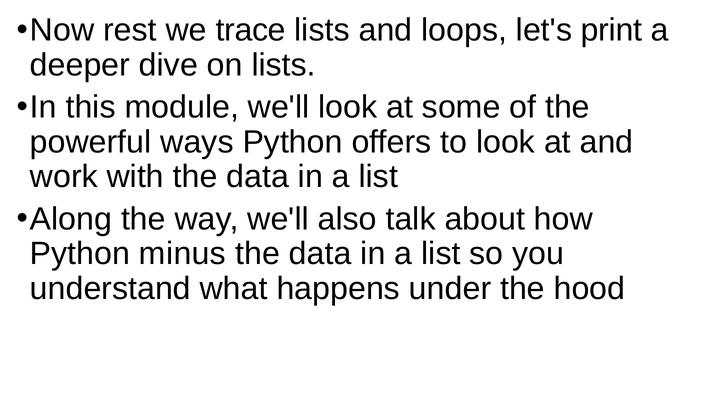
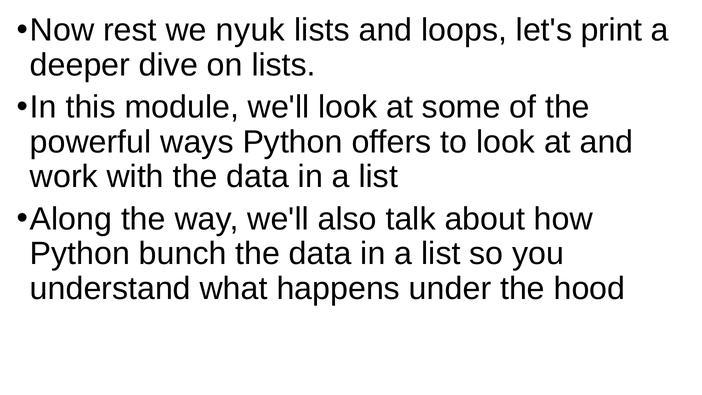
trace: trace -> nyuk
minus: minus -> bunch
